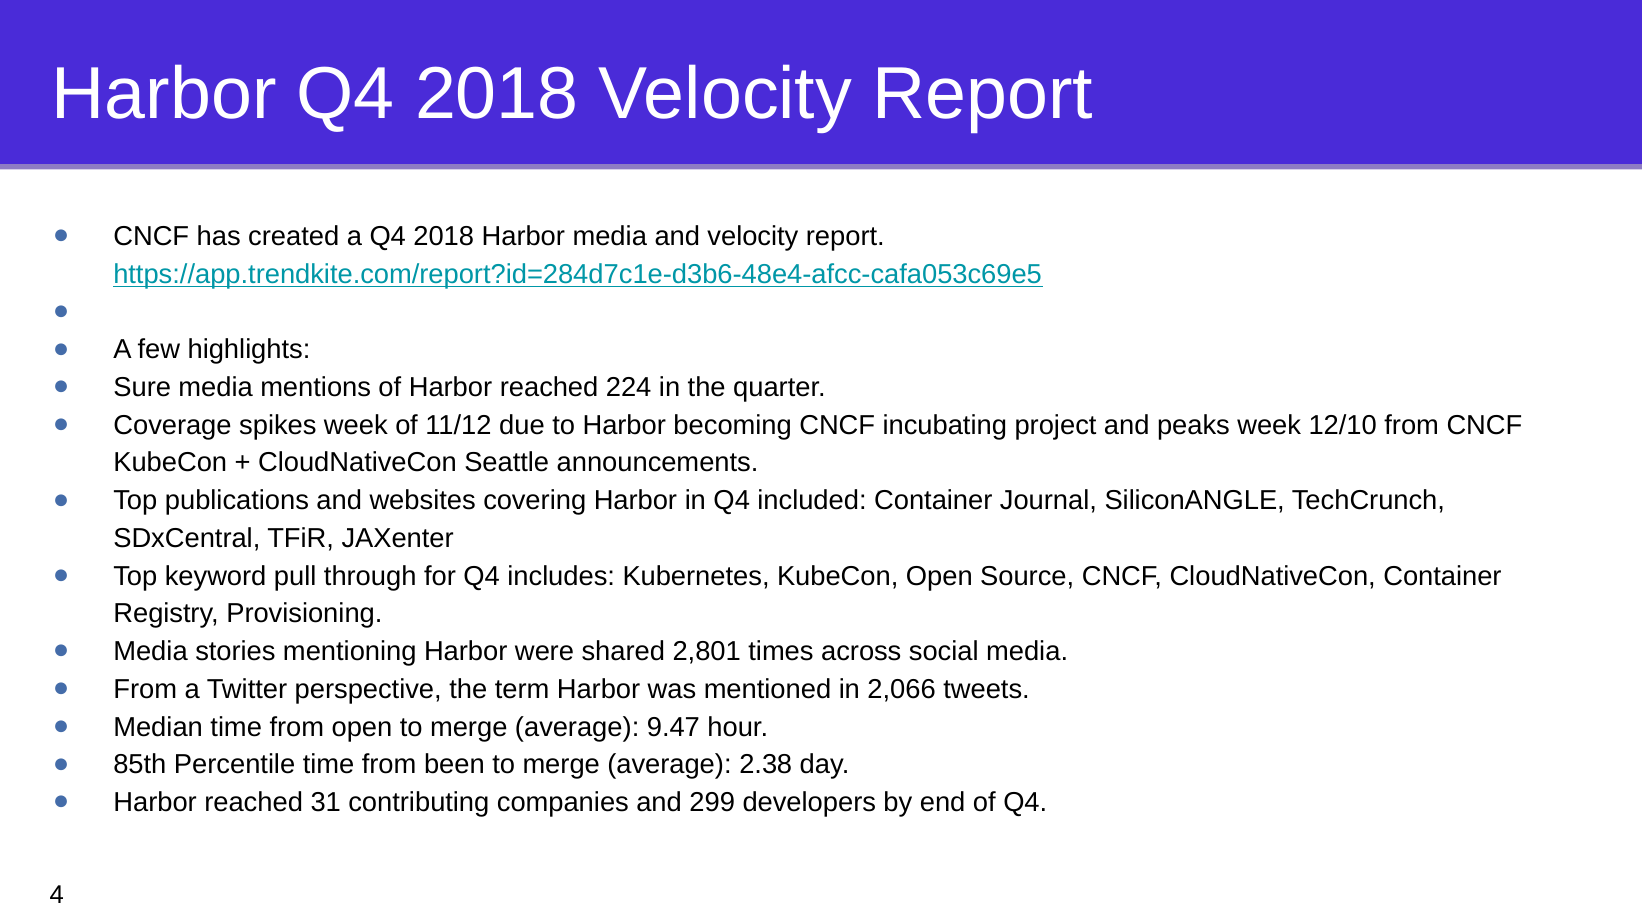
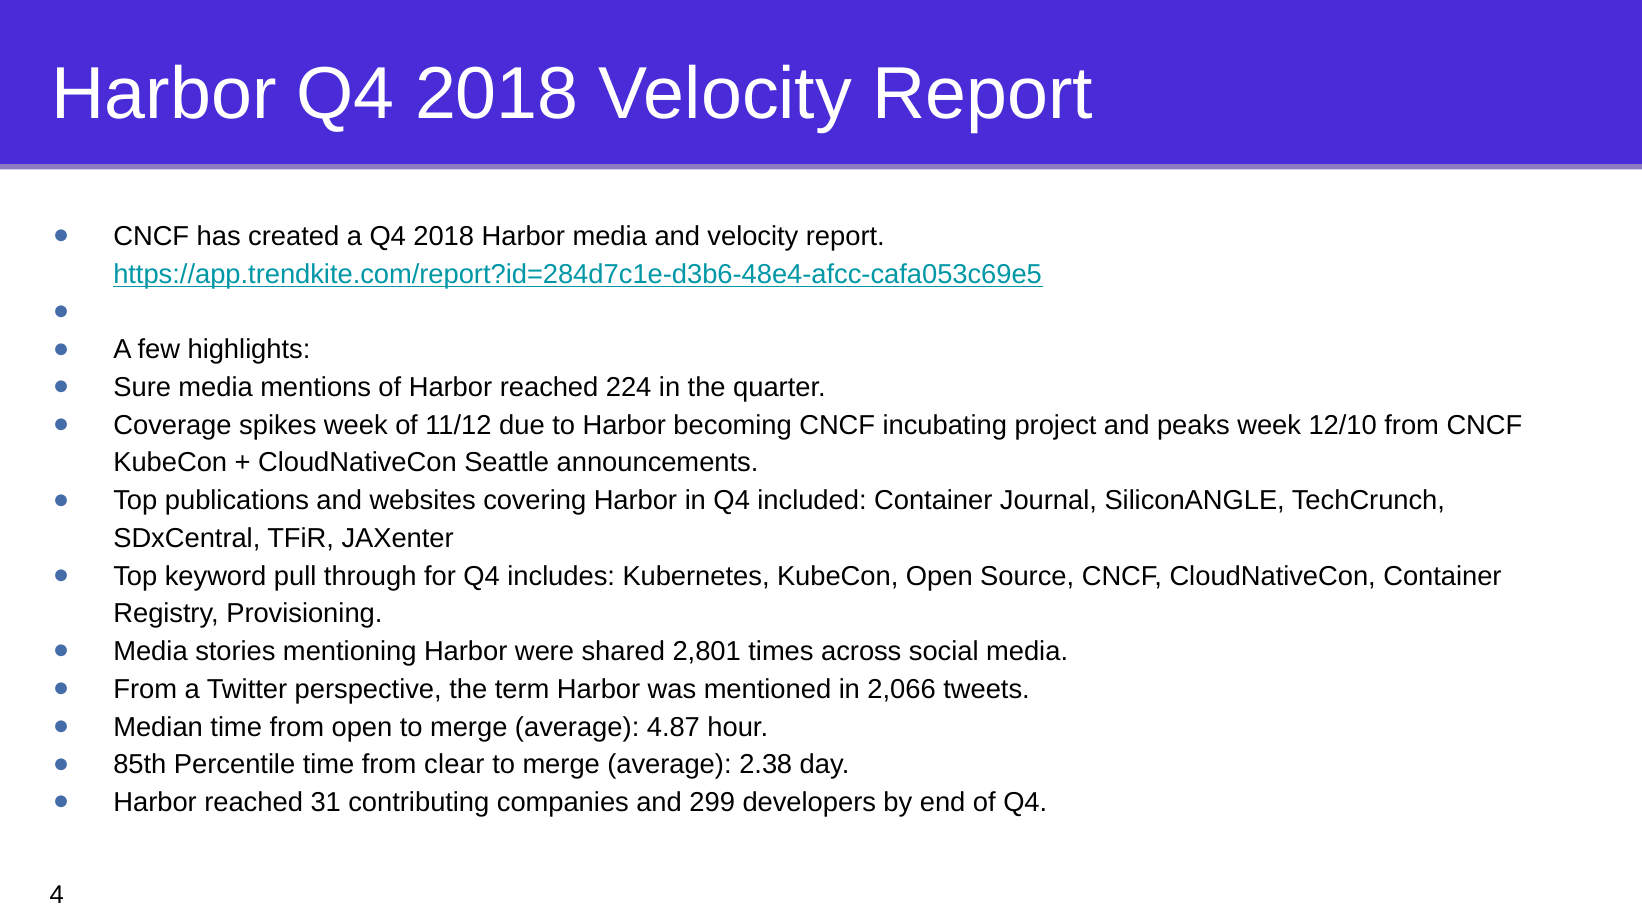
9.47: 9.47 -> 4.87
been: been -> clear
